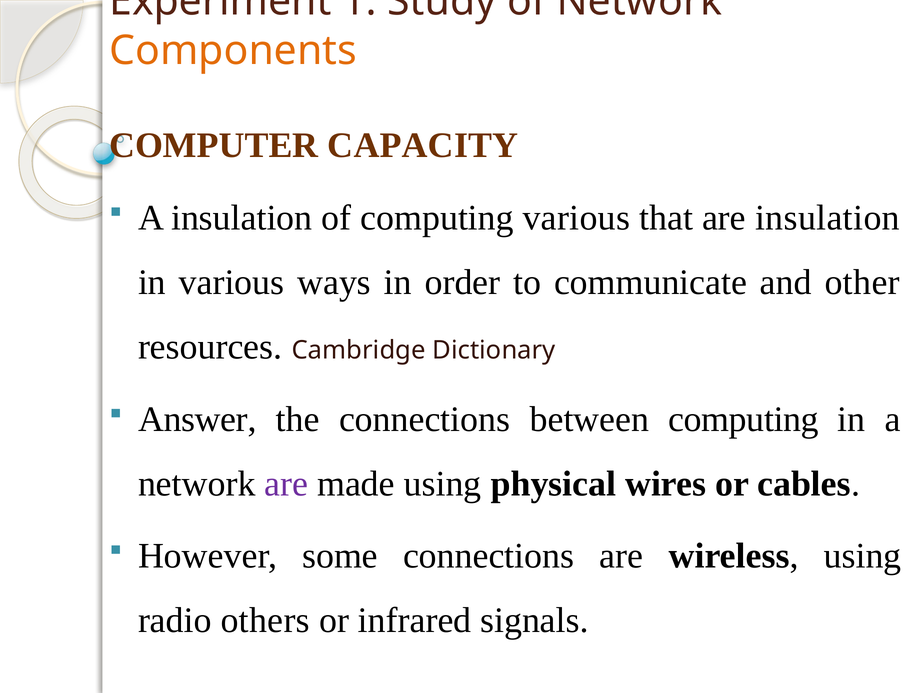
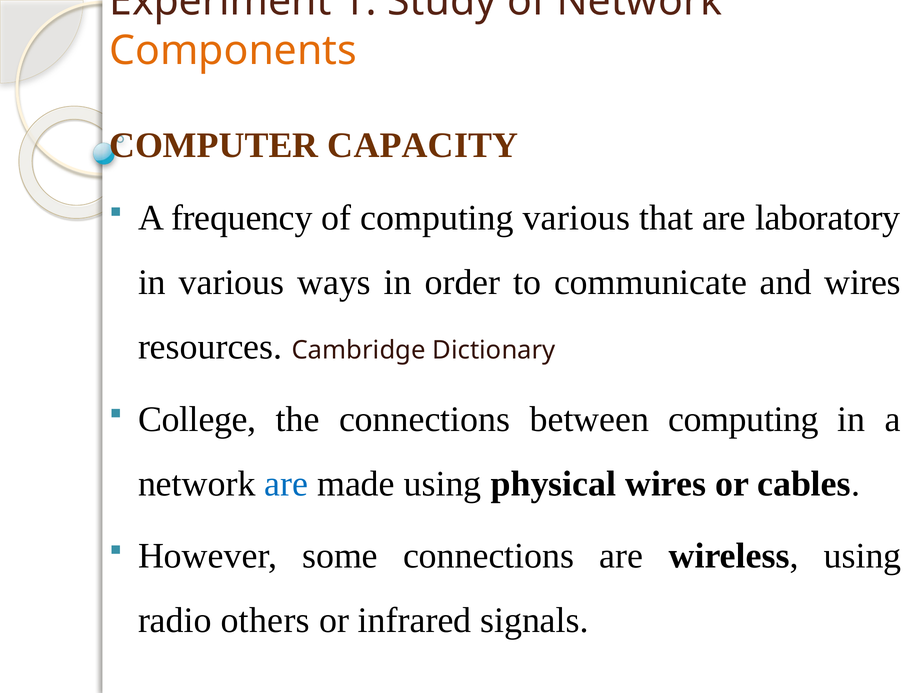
A insulation: insulation -> frequency
are insulation: insulation -> laboratory
and other: other -> wires
Answer: Answer -> College
are at (286, 484) colour: purple -> blue
